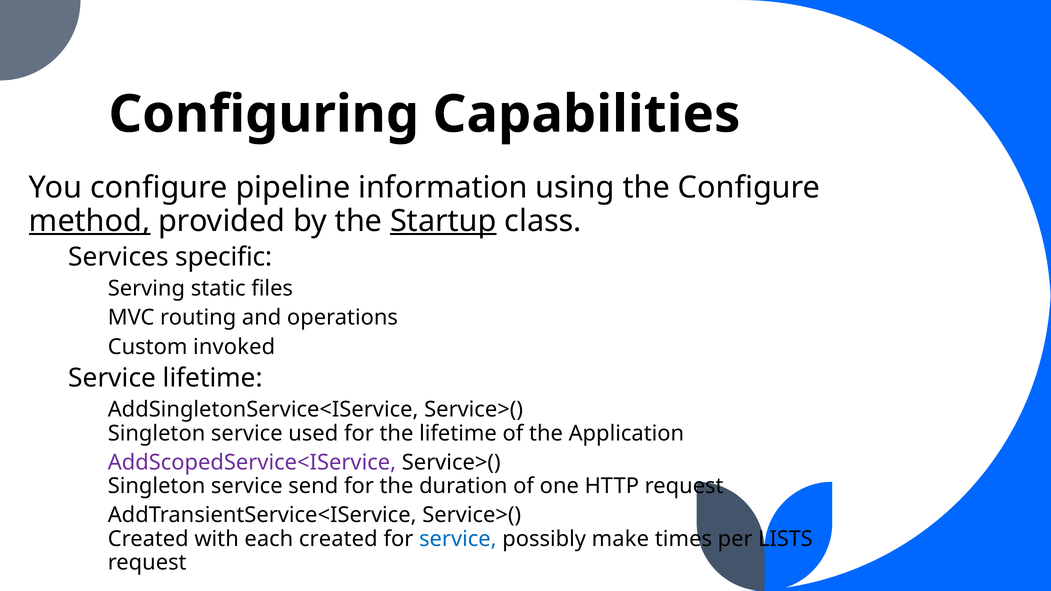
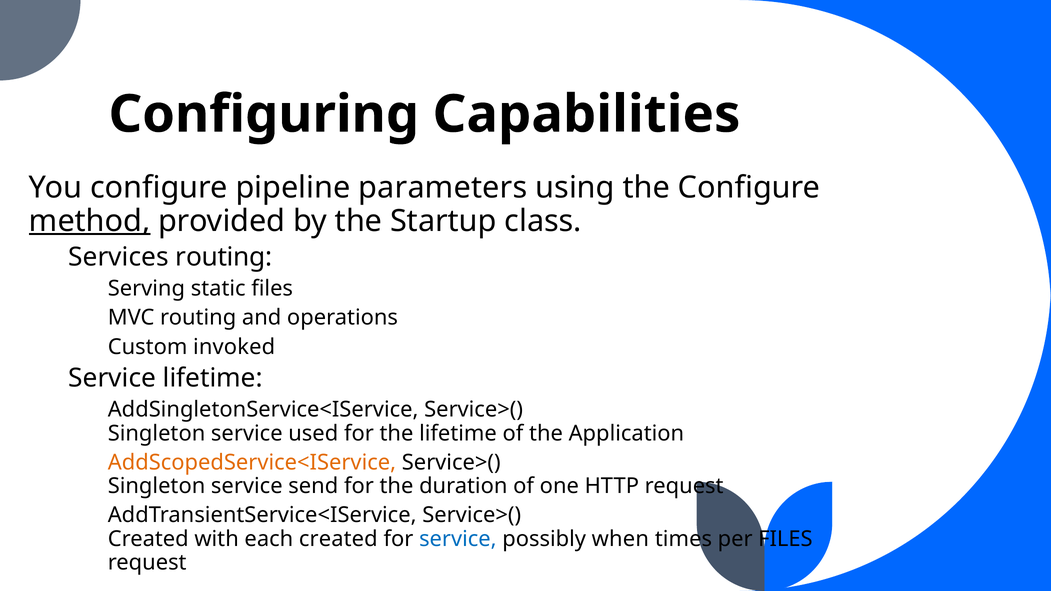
information: information -> parameters
Startup underline: present -> none
Services specific: specific -> routing
AddScopedService<IService colour: purple -> orange
make: make -> when
per LISTS: LISTS -> FILES
